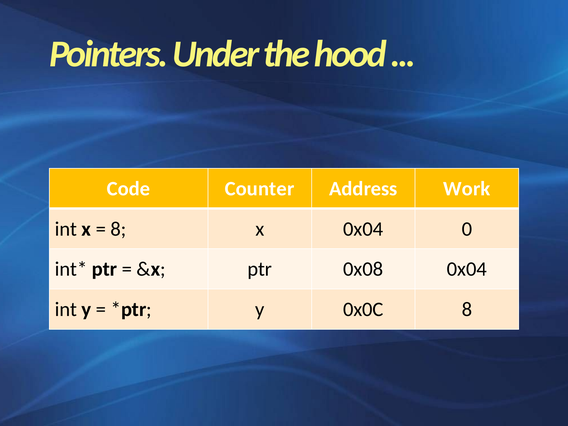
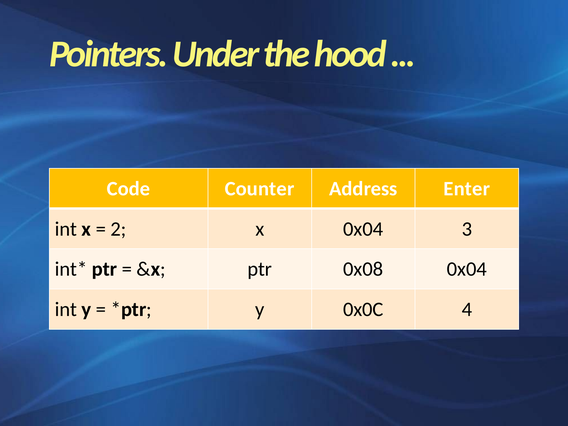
Work: Work -> Enter
8 at (118, 229): 8 -> 2
0: 0 -> 3
0x0C 8: 8 -> 4
